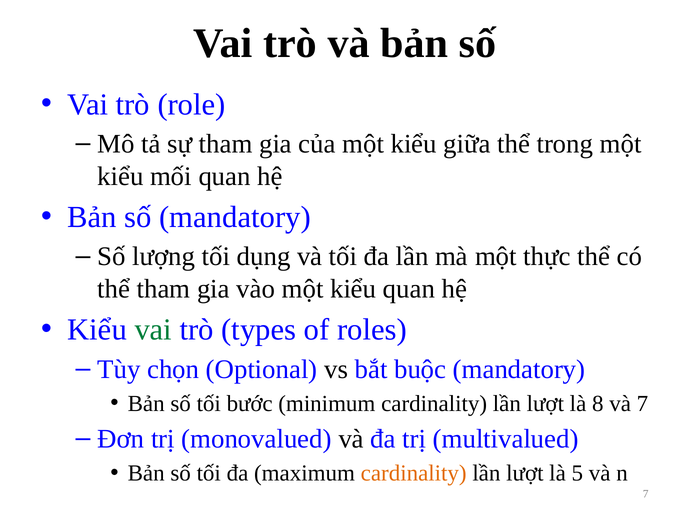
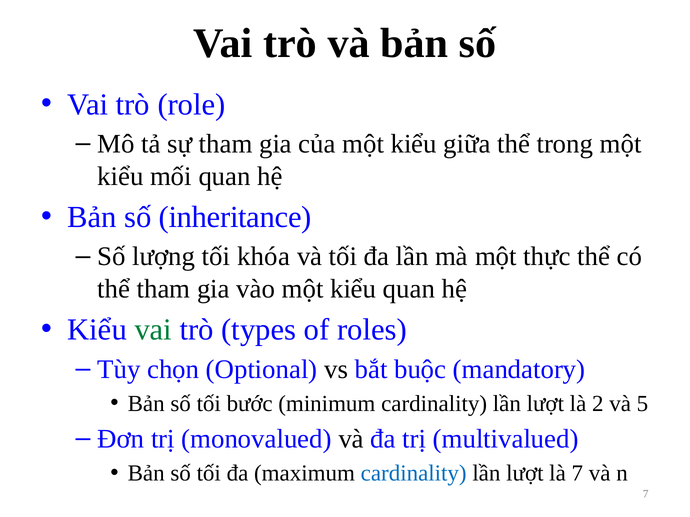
số mandatory: mandatory -> inheritance
dụng: dụng -> khóa
8: 8 -> 2
và 7: 7 -> 5
cardinality at (414, 474) colour: orange -> blue
là 5: 5 -> 7
